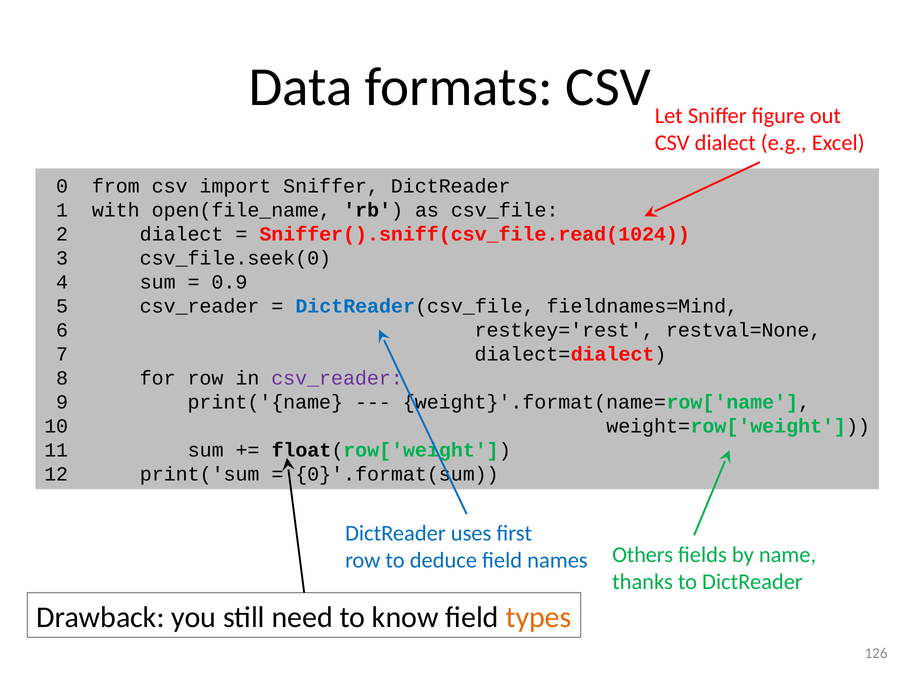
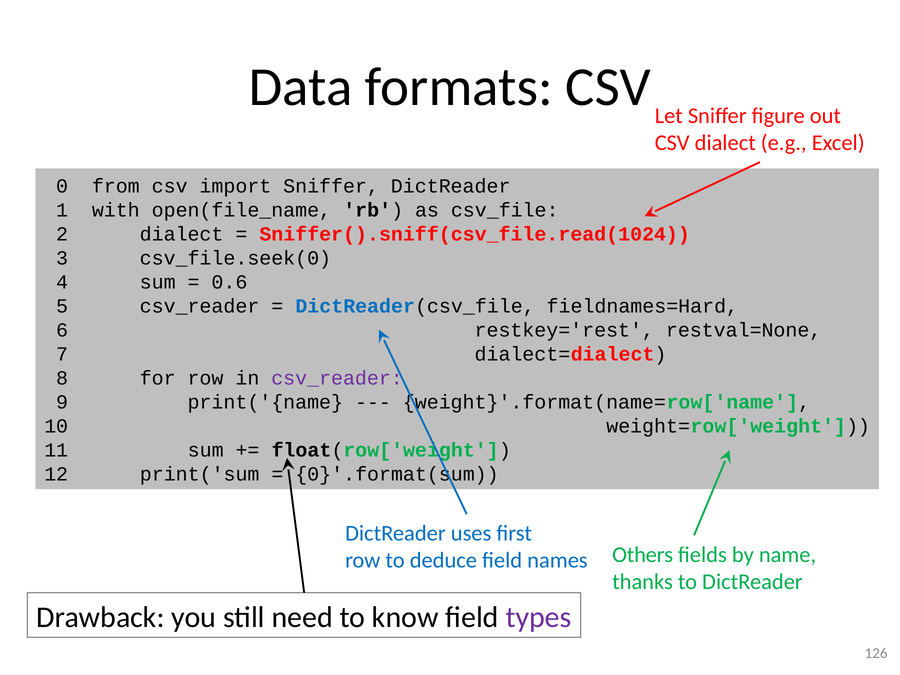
0.9: 0.9 -> 0.6
fieldnames=Mind: fieldnames=Mind -> fieldnames=Hard
types colour: orange -> purple
